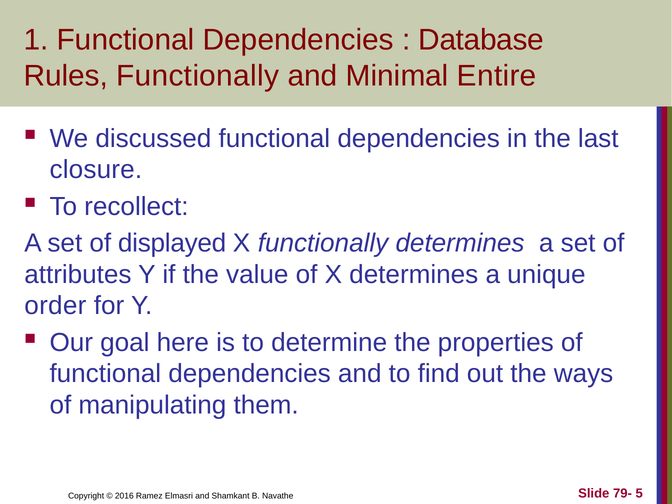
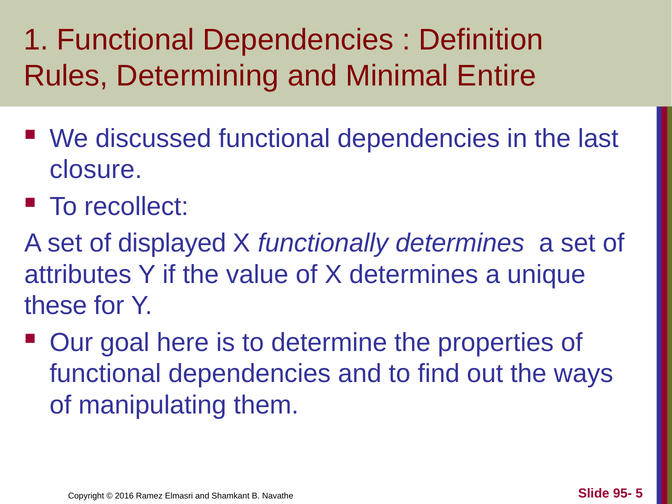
Database: Database -> Definition
Rules Functionally: Functionally -> Determining
order: order -> these
79-: 79- -> 95-
